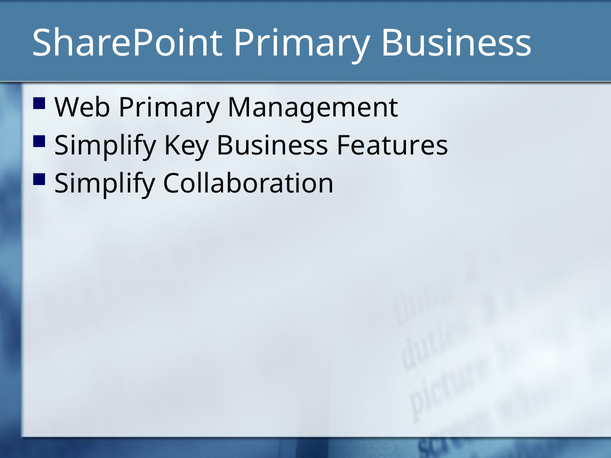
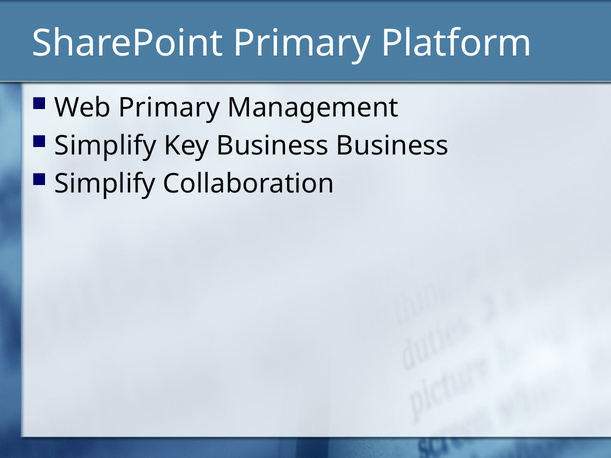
Primary Business: Business -> Platform
Business Features: Features -> Business
